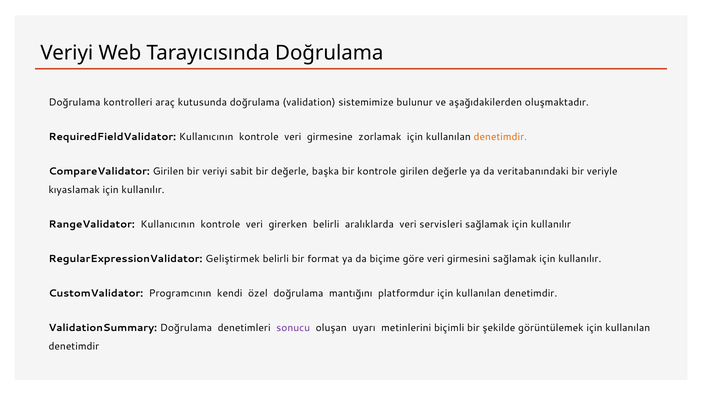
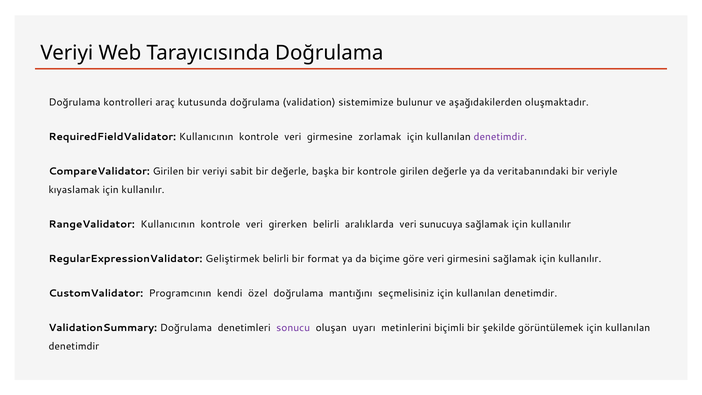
denetimdir at (500, 137) colour: orange -> purple
servisleri: servisleri -> sunucuya
platformdur: platformdur -> seçmelisiniz
